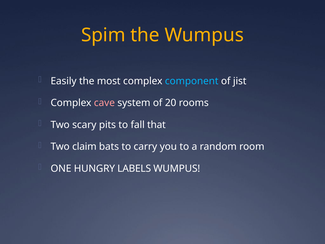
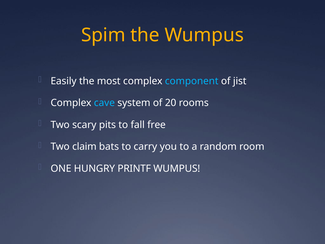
cave colour: pink -> light blue
that: that -> free
LABELS: LABELS -> PRINTF
